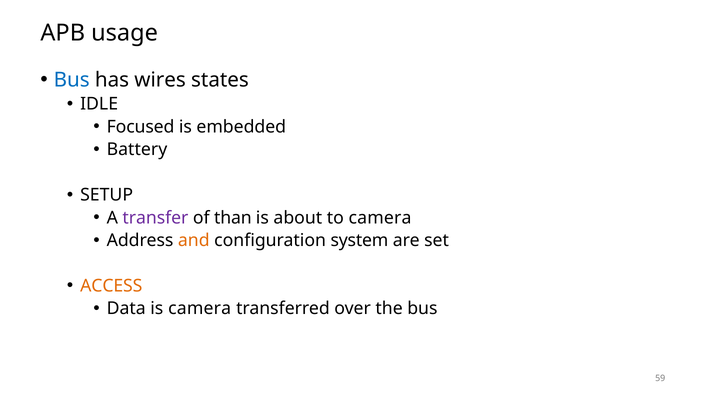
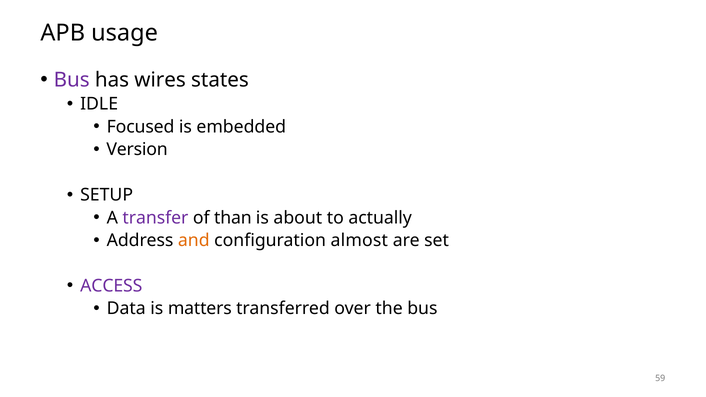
Bus at (72, 80) colour: blue -> purple
Battery: Battery -> Version
to camera: camera -> actually
system: system -> almost
ACCESS colour: orange -> purple
is camera: camera -> matters
